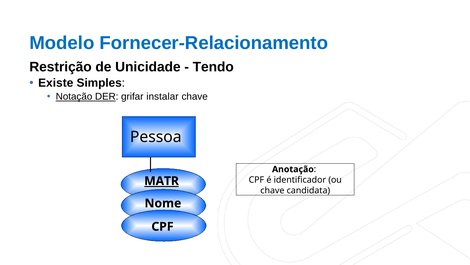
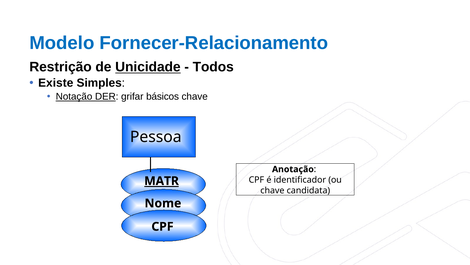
Unicidade underline: none -> present
Tendo: Tendo -> Todos
instalar: instalar -> básicos
